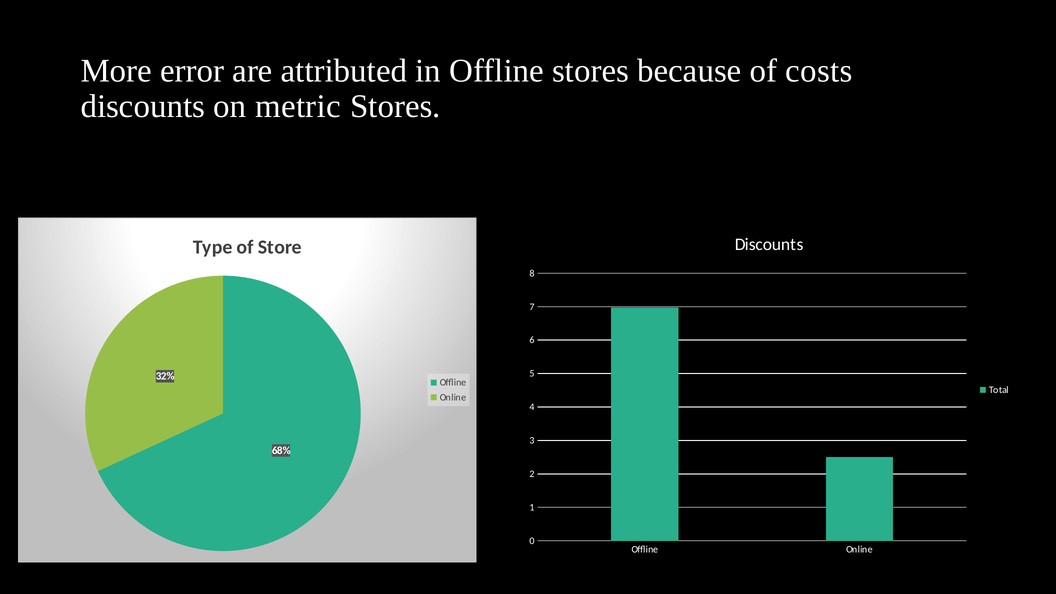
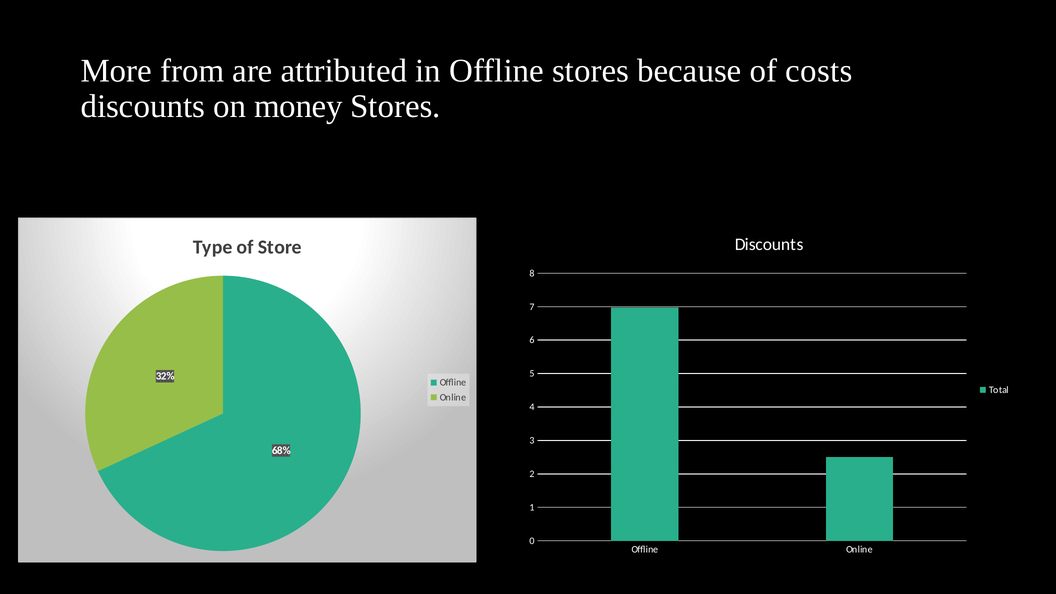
error: error -> from
metric: metric -> money
